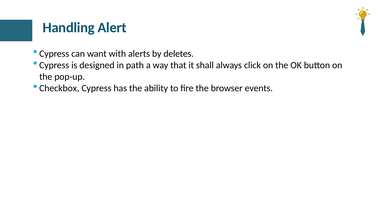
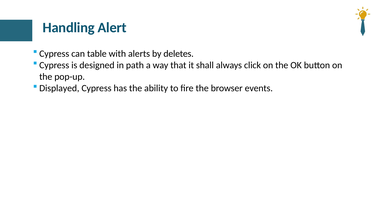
want: want -> table
Checkbox: Checkbox -> Displayed
